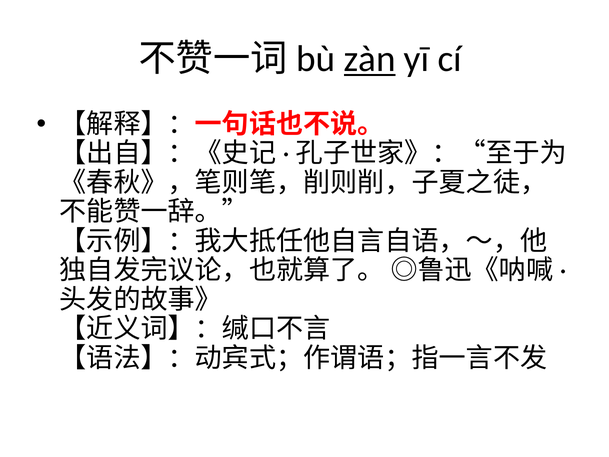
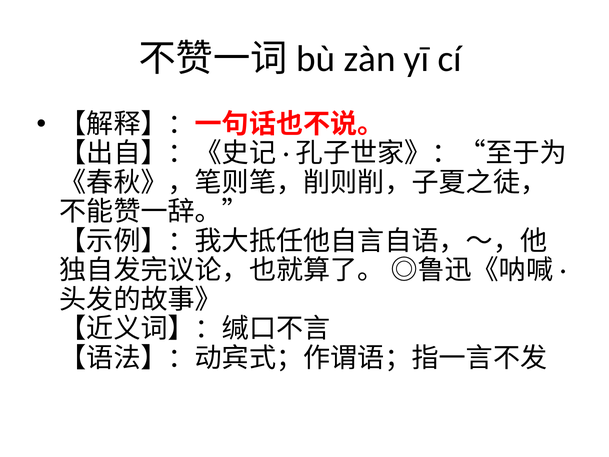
zàn underline: present -> none
